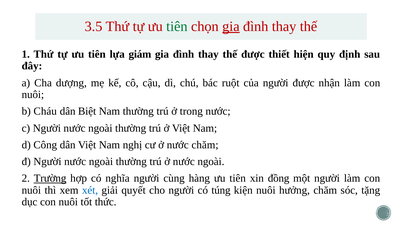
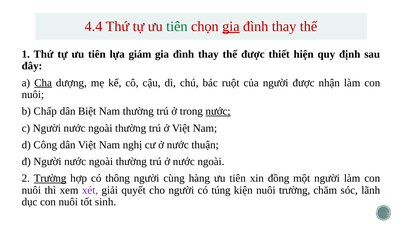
3.5: 3.5 -> 4.4
Cha underline: none -> present
Cháu: Cháu -> Chấp
nước at (218, 111) underline: none -> present
nước chăm: chăm -> thuận
nghĩa: nghĩa -> thông
xét colour: blue -> purple
nuôi hưởng: hưởng -> trường
tặng: tặng -> lãnh
thức: thức -> sinh
